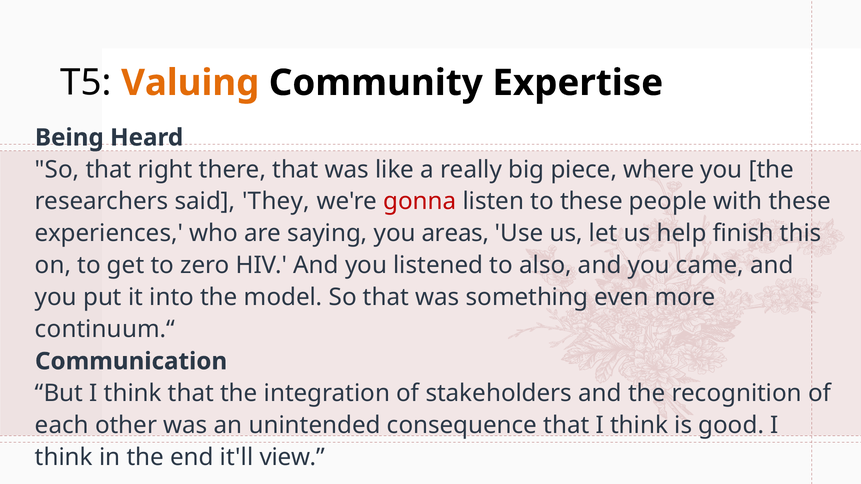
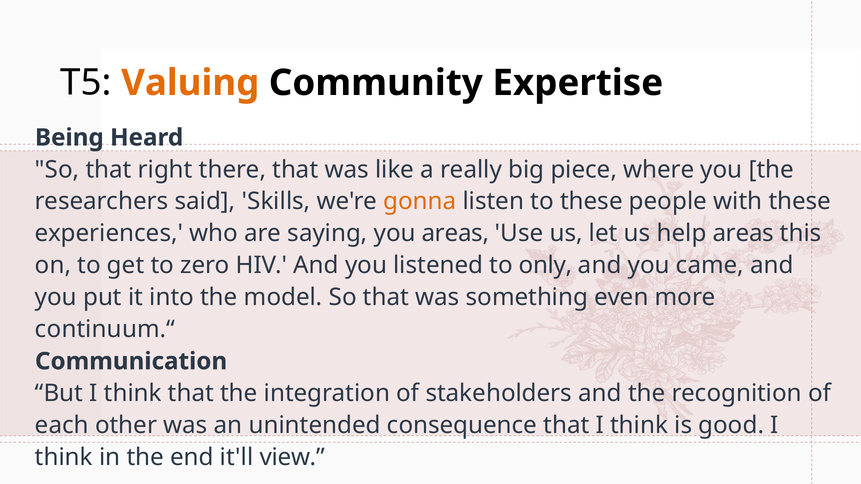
They: They -> Skills
gonna colour: red -> orange
help finish: finish -> areas
also: also -> only
